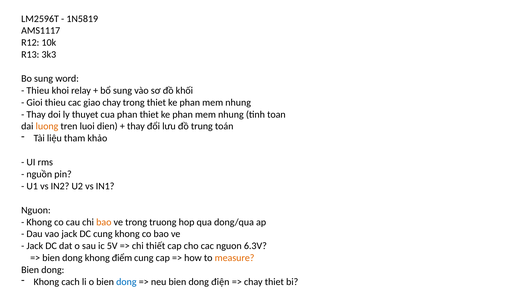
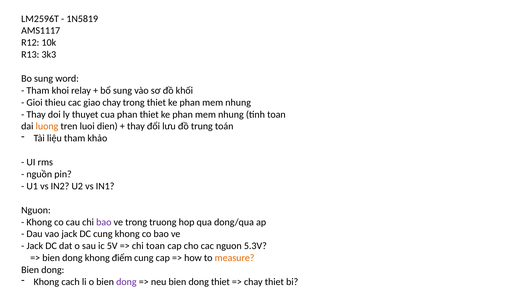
Thieu at (38, 90): Thieu -> Tham
bao at (104, 222) colour: orange -> purple
chi thiết: thiết -> toan
6.3V: 6.3V -> 5.3V
dong at (126, 282) colour: blue -> purple
dong điện: điện -> thiet
